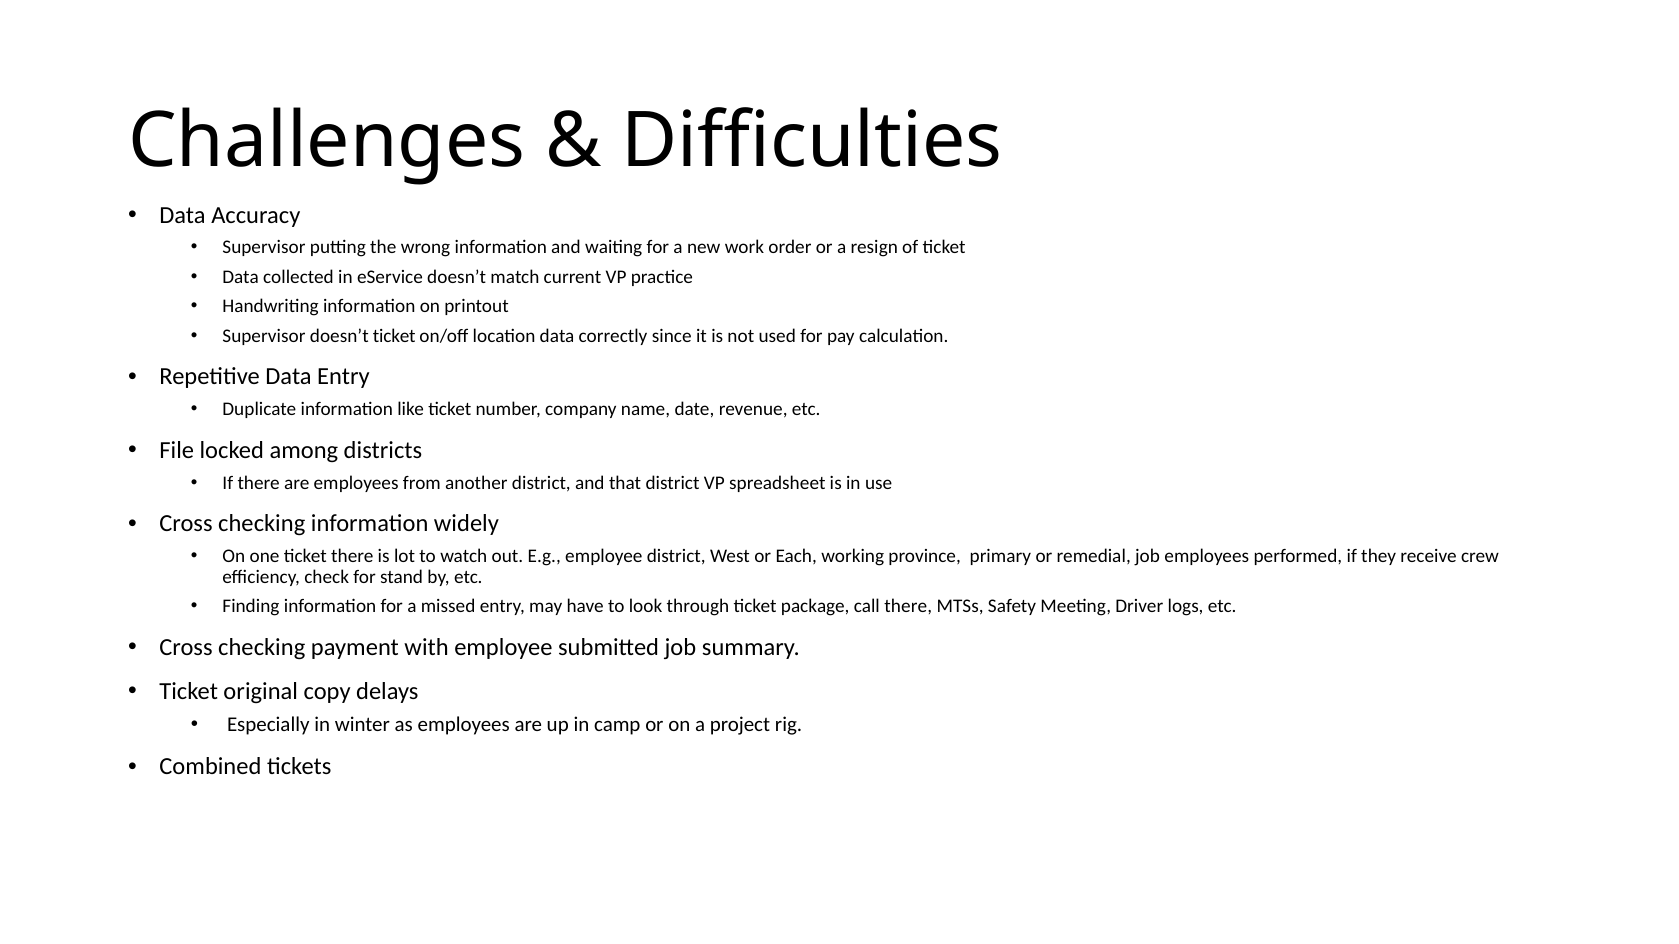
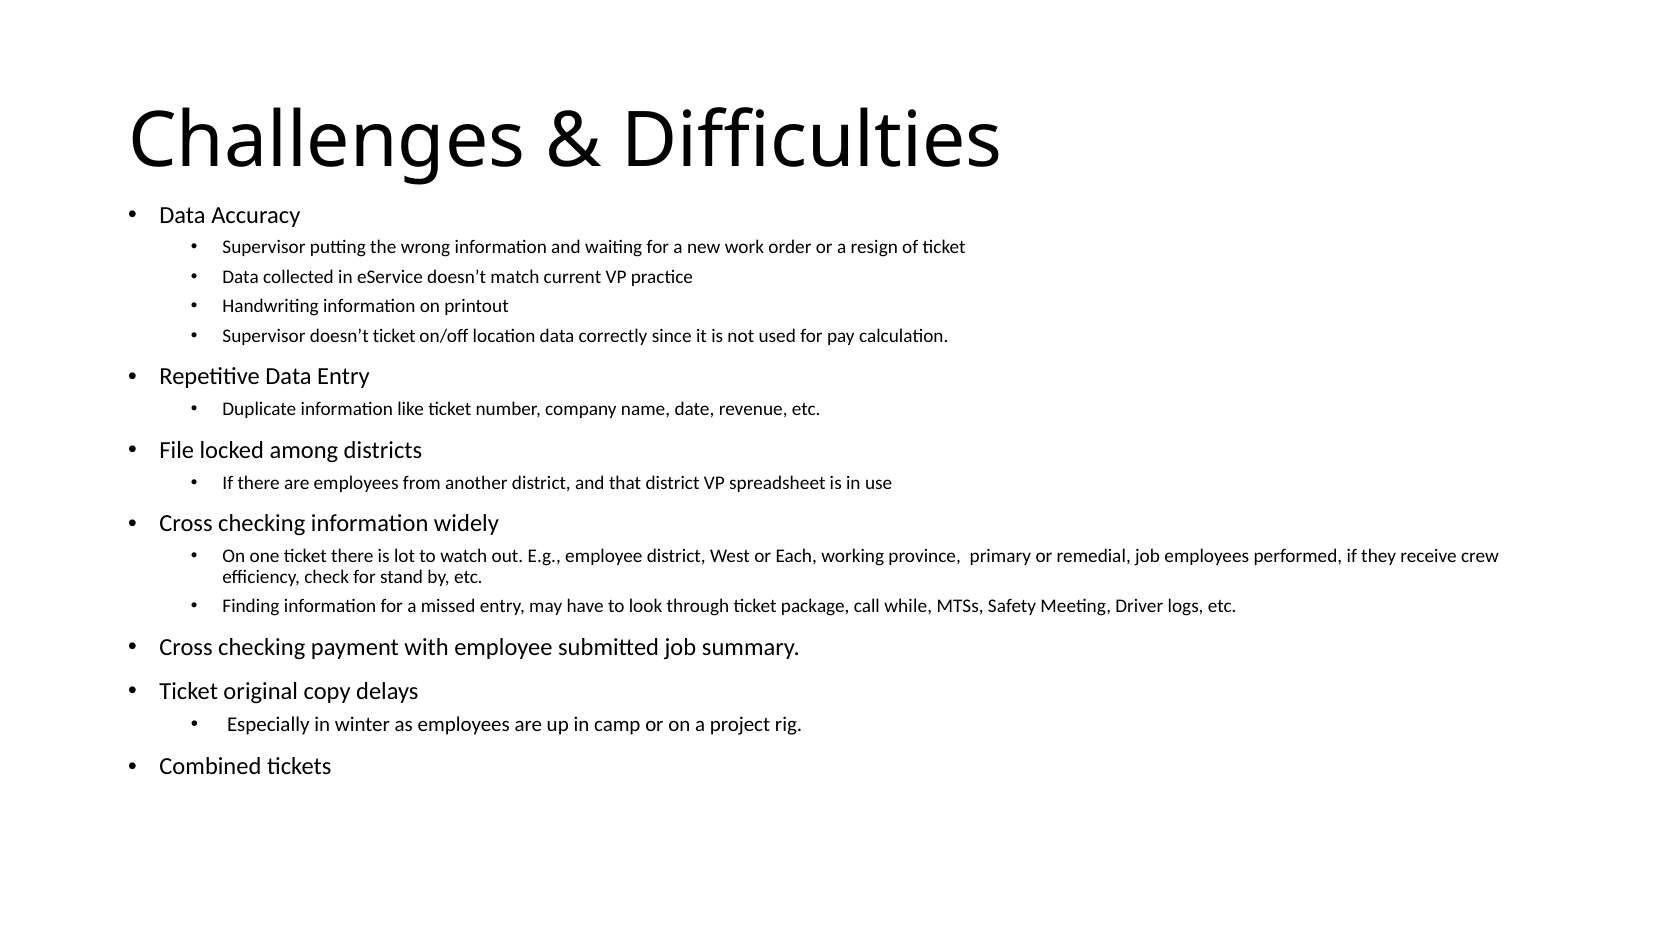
call there: there -> while
